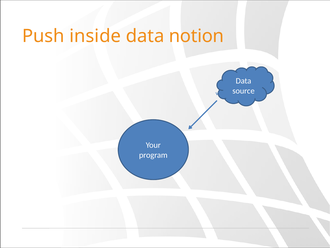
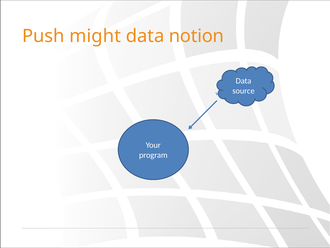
inside: inside -> might
